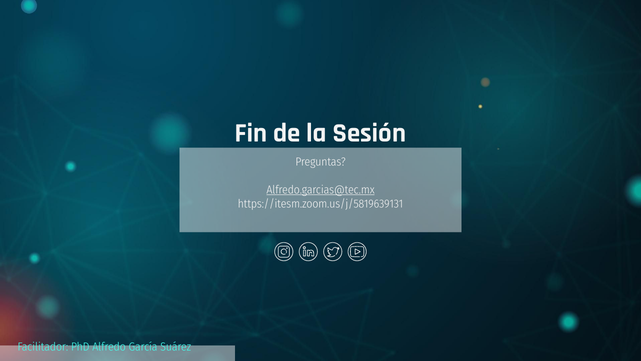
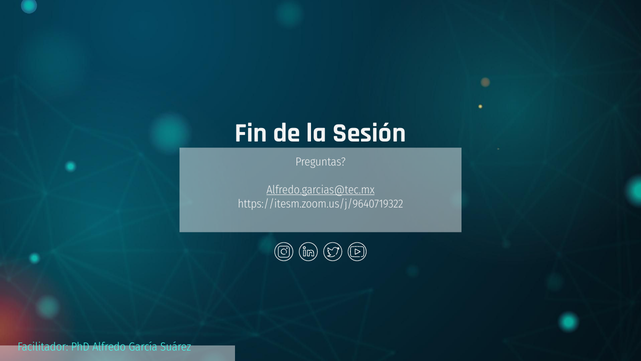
https://itesm.zoom.us/j/5819639131: https://itesm.zoom.us/j/5819639131 -> https://itesm.zoom.us/j/9640719322
